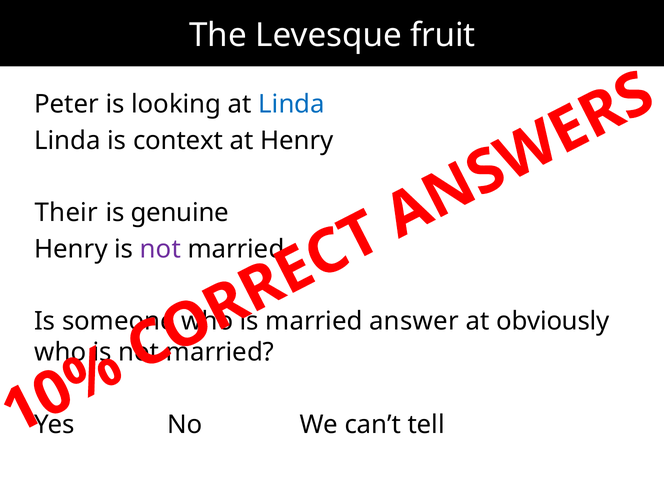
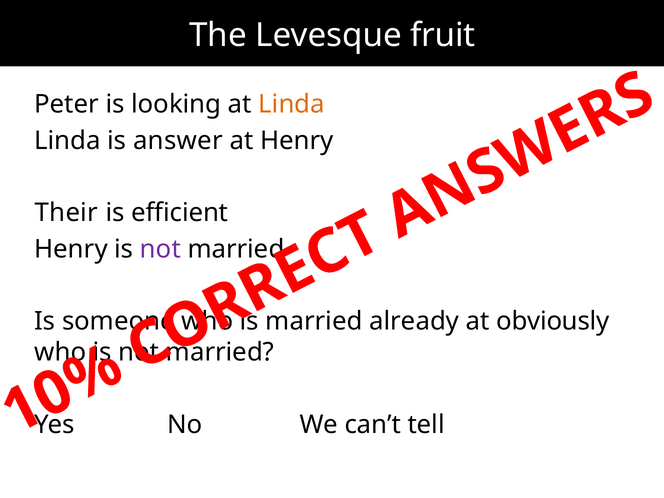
Linda at (292, 104) colour: blue -> orange
context: context -> answer
genuine: genuine -> efficient
answer: answer -> already
